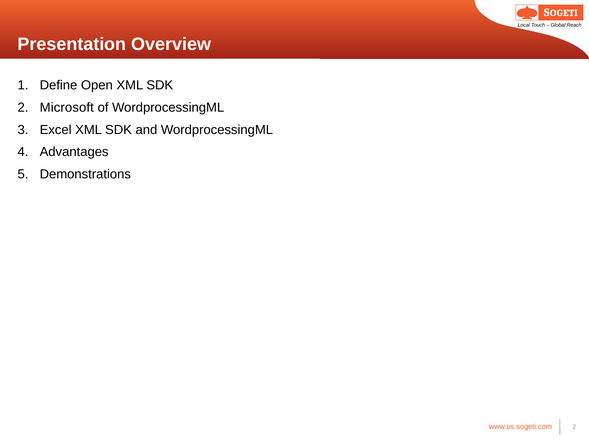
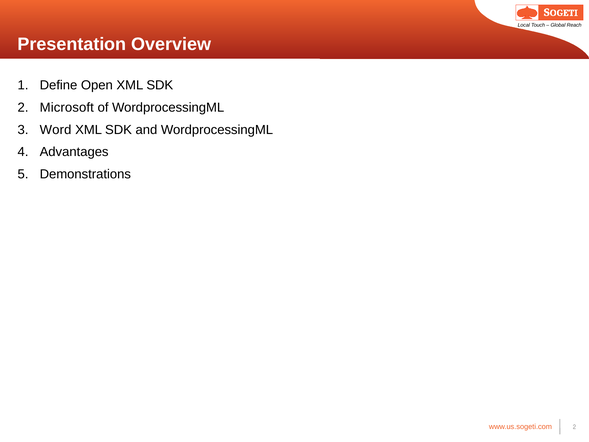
Excel: Excel -> Word
